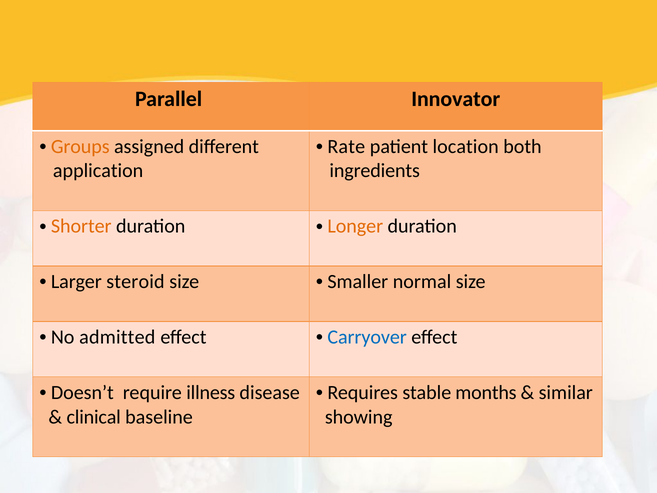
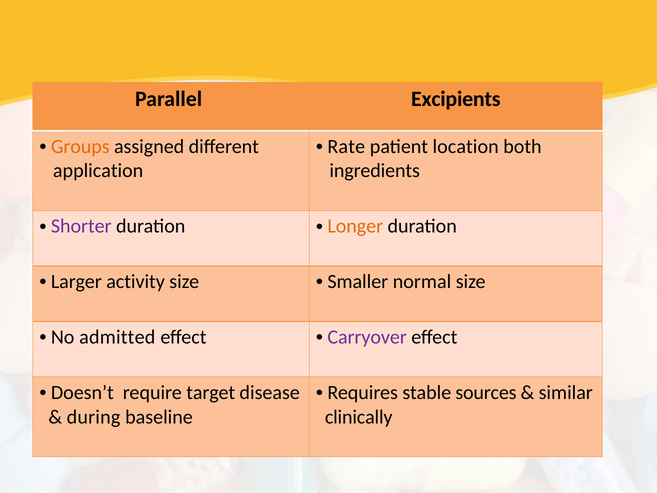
Innovator: Innovator -> Excipients
Shorter colour: orange -> purple
steroid: steroid -> activity
Carryover colour: blue -> purple
illness: illness -> target
months: months -> sources
clinical: clinical -> during
showing: showing -> clinically
